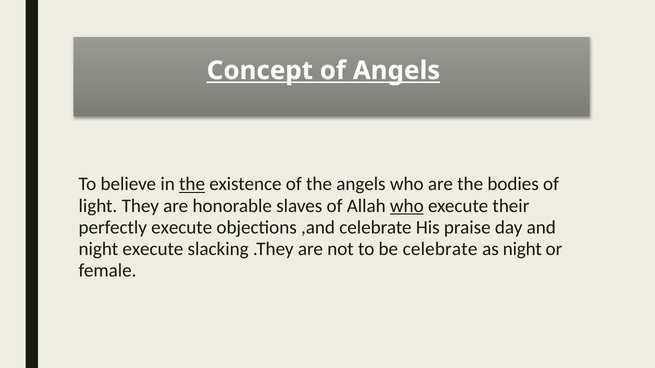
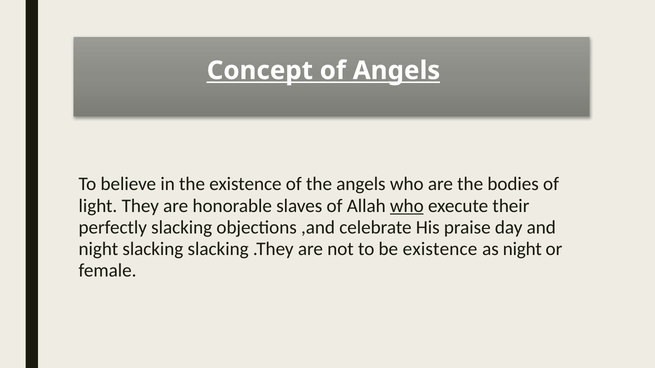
the at (192, 184) underline: present -> none
perfectly execute: execute -> slacking
night execute: execute -> slacking
be celebrate: celebrate -> existence
